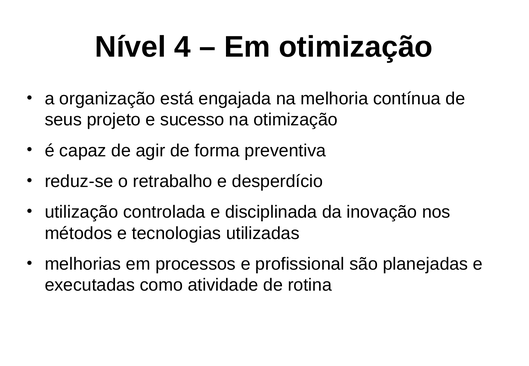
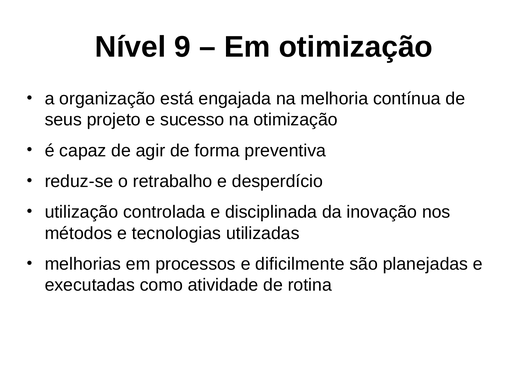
4: 4 -> 9
profissional: profissional -> dificilmente
